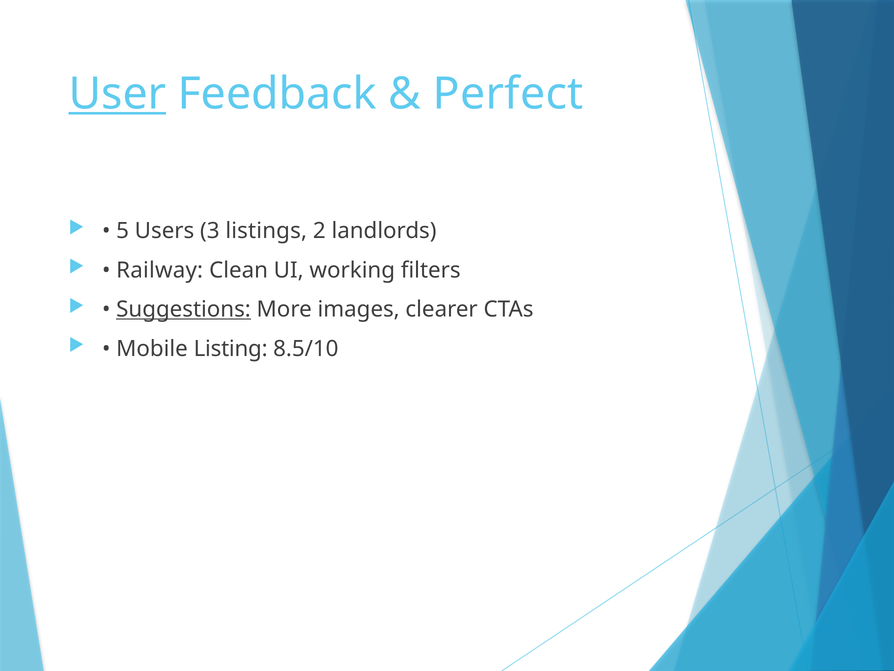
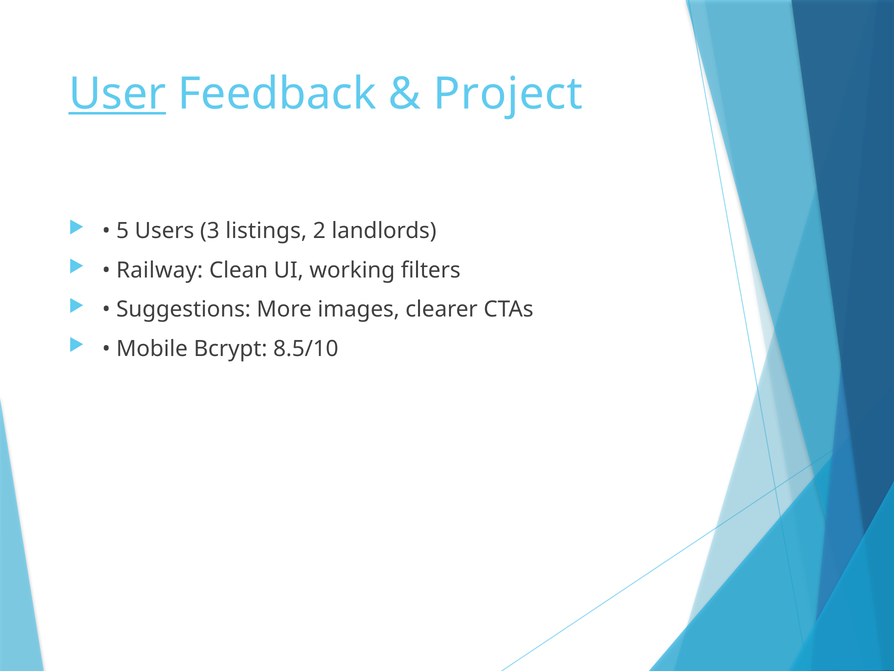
Perfect: Perfect -> Project
Suggestions underline: present -> none
Listing: Listing -> Bcrypt
